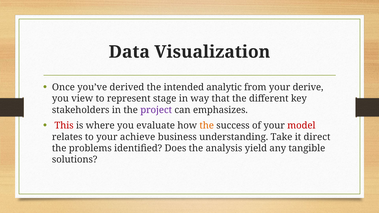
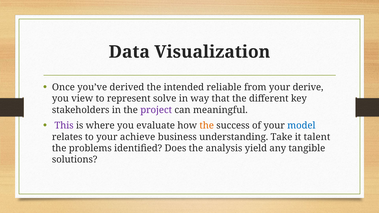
analytic: analytic -> reliable
stage: stage -> solve
emphasizes: emphasizes -> meaningful
This colour: red -> purple
model colour: red -> blue
direct: direct -> talent
